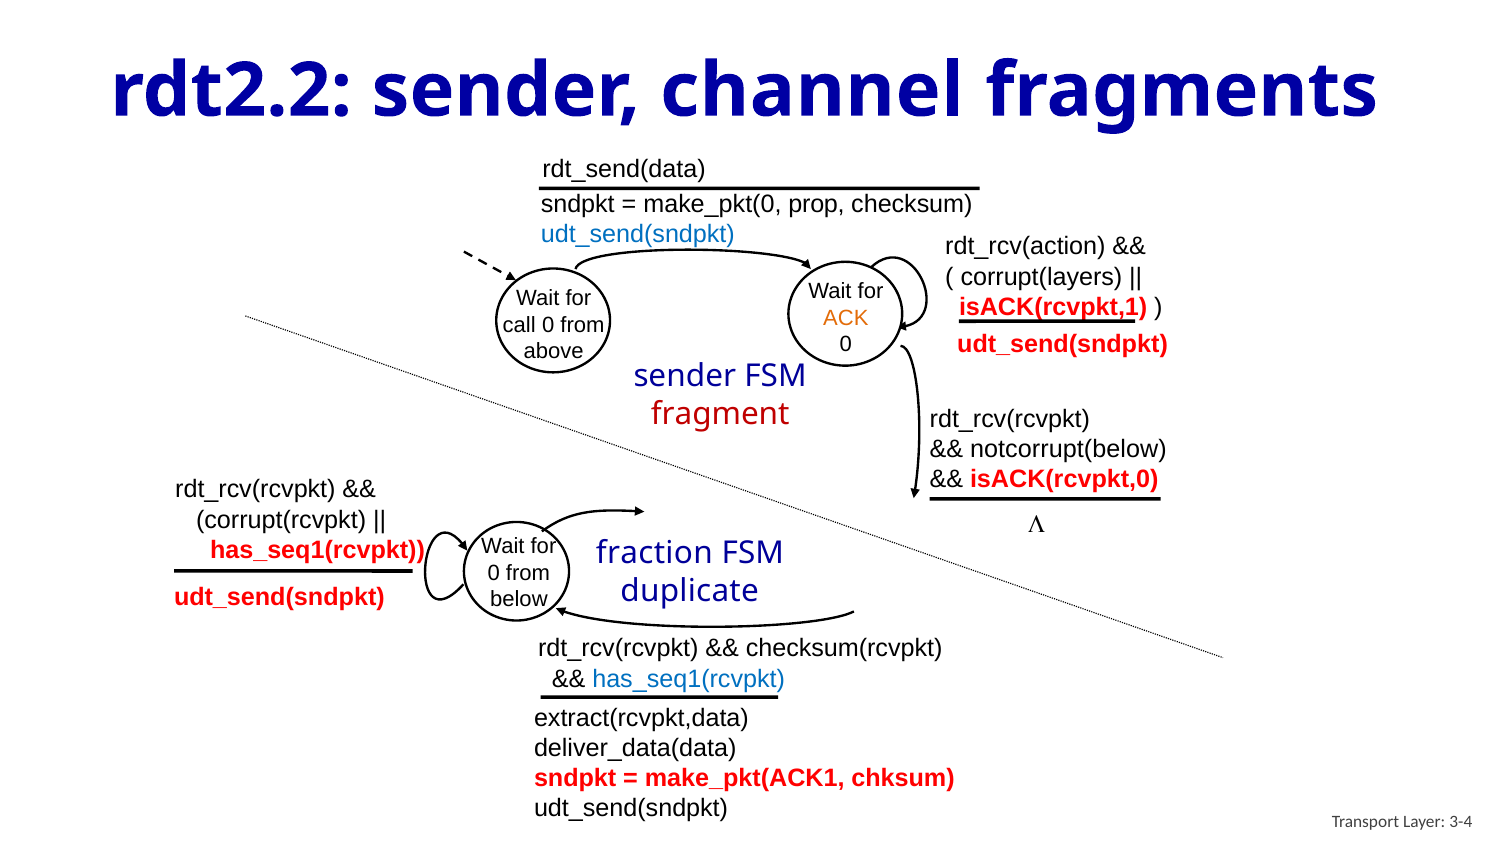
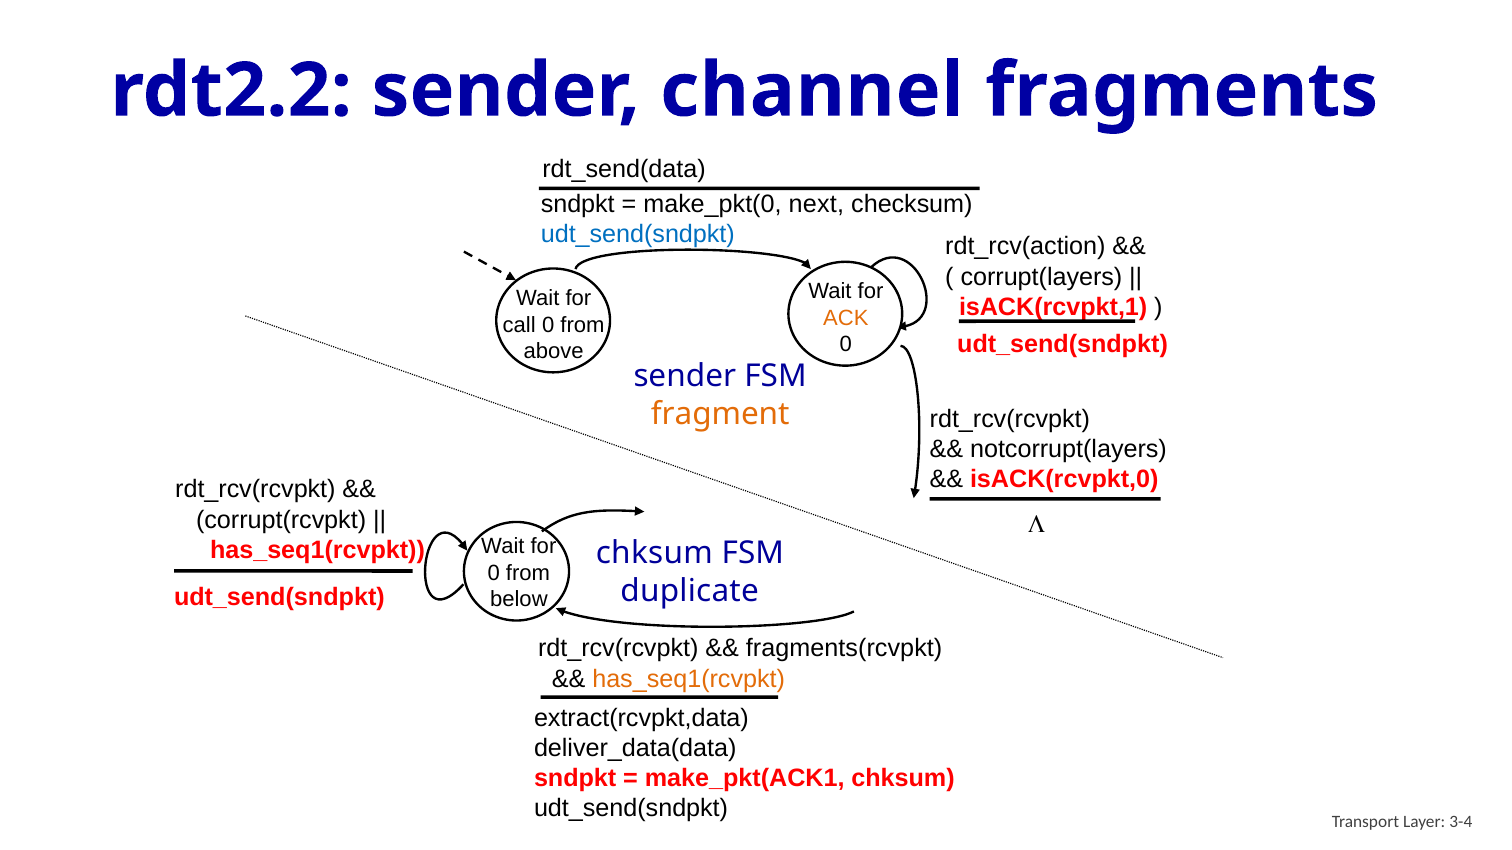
prop: prop -> next
fragment colour: red -> orange
notcorrupt(below: notcorrupt(below -> notcorrupt(layers
fraction at (654, 553): fraction -> chksum
checksum(rcvpkt: checksum(rcvpkt -> fragments(rcvpkt
has_seq1(rcvpkt at (689, 679) colour: blue -> orange
